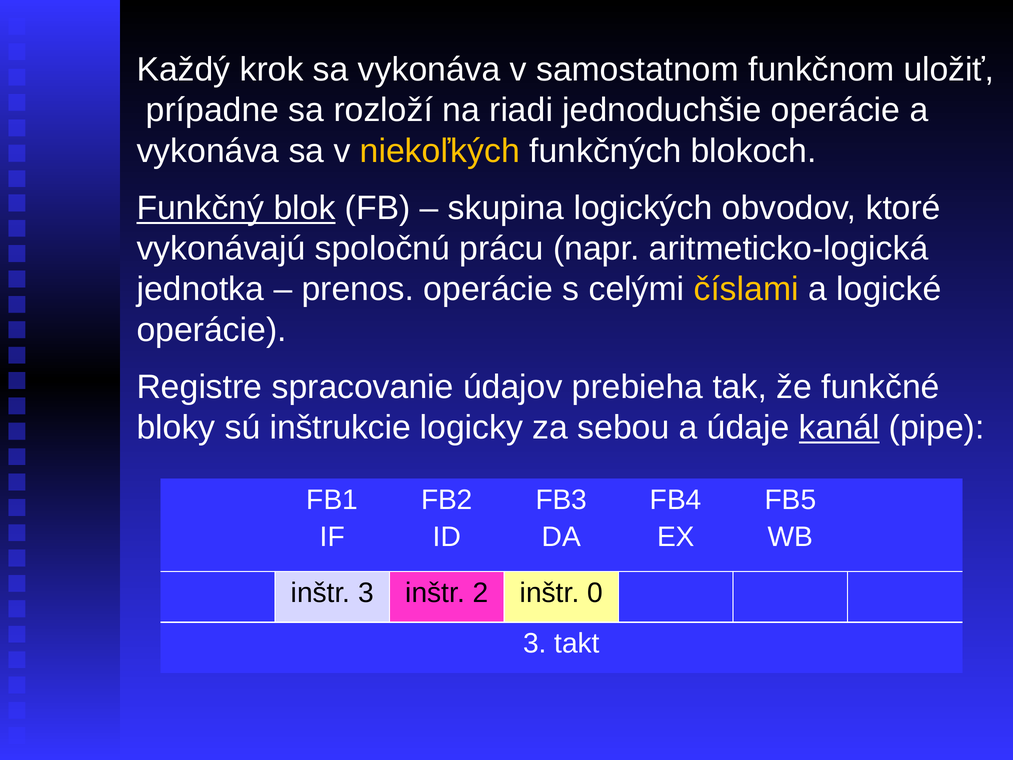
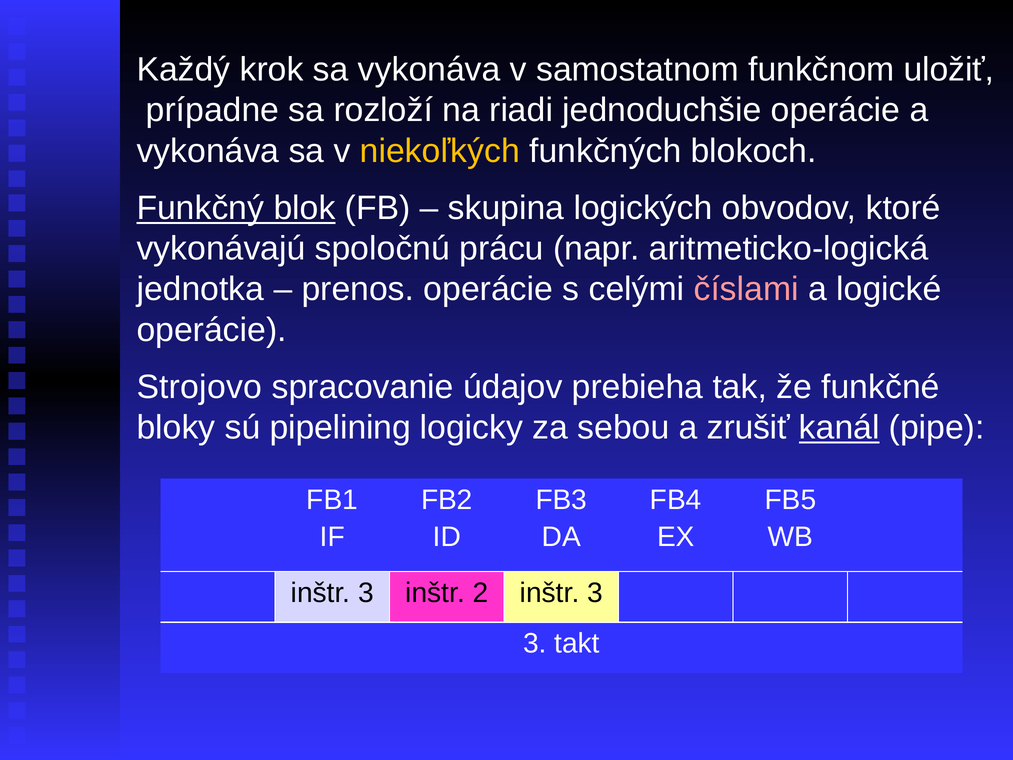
číslami colour: yellow -> pink
Registre: Registre -> Strojovo
inštrukcie: inštrukcie -> pipelining
údaje: údaje -> zrušiť
0 at (595, 593): 0 -> 3
